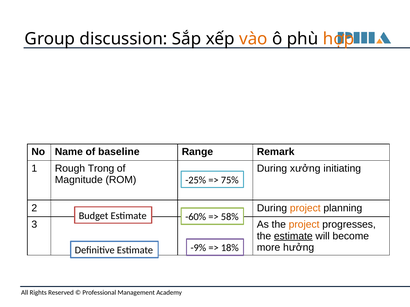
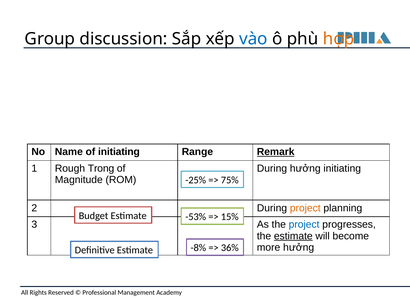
vào colour: orange -> blue
of baseline: baseline -> initiating
Remark underline: none -> present
During xưởng: xưởng -> hưởng
-60%: -60% -> -53%
58%: 58% -> 15%
project at (304, 225) colour: orange -> blue
-9%: -9% -> -8%
18%: 18% -> 36%
